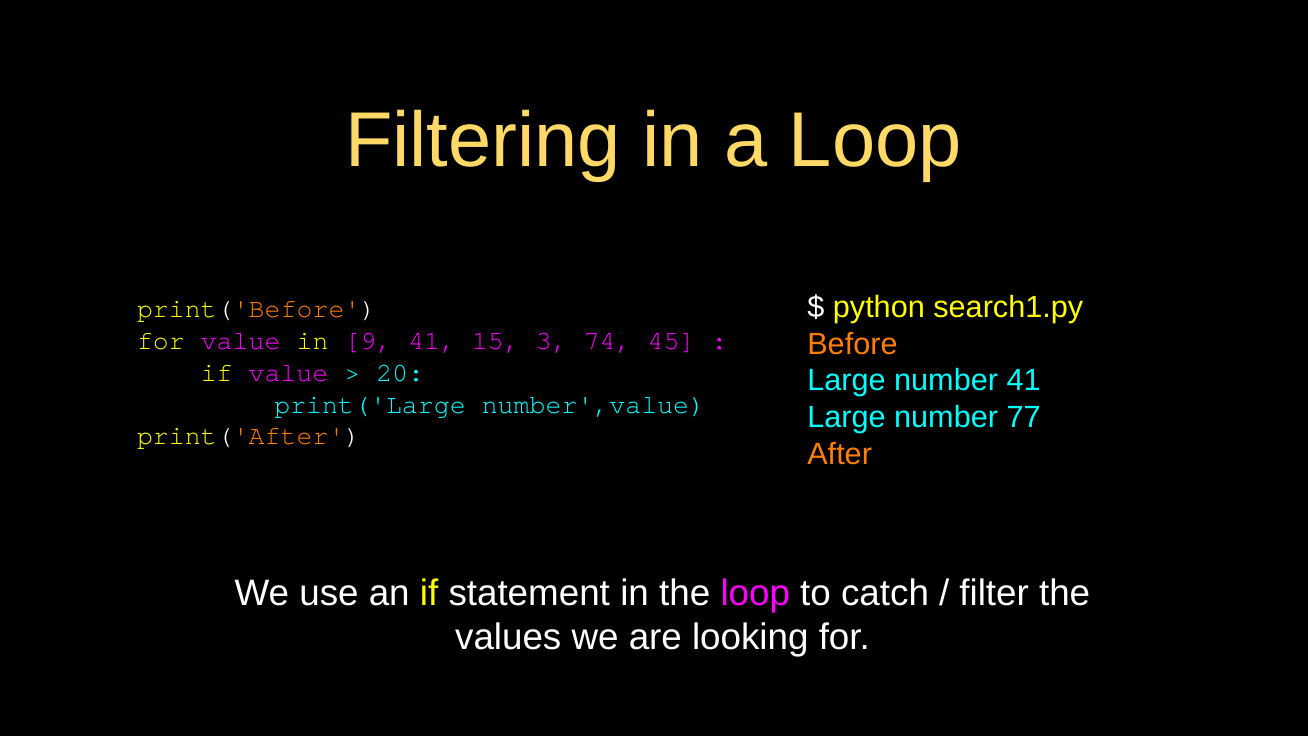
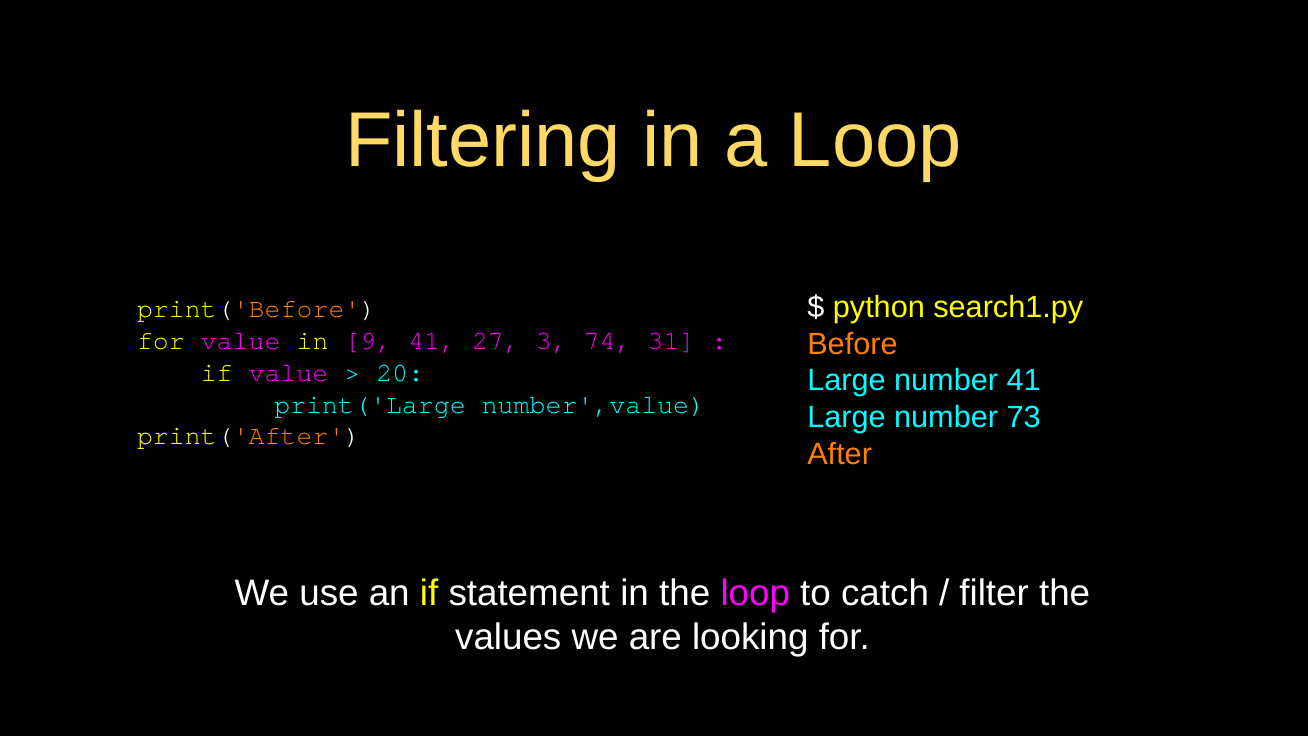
15: 15 -> 27
45: 45 -> 31
77: 77 -> 73
